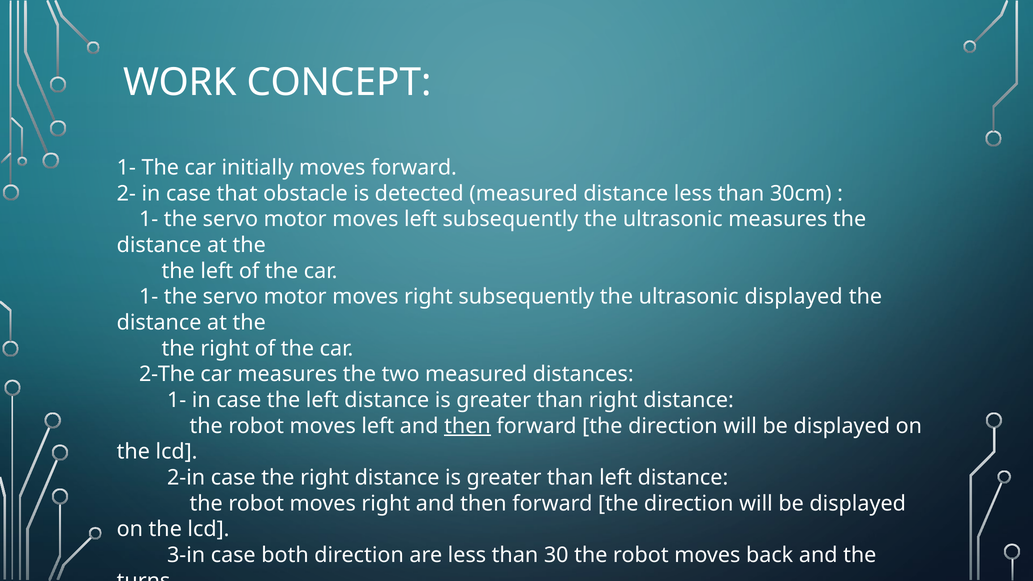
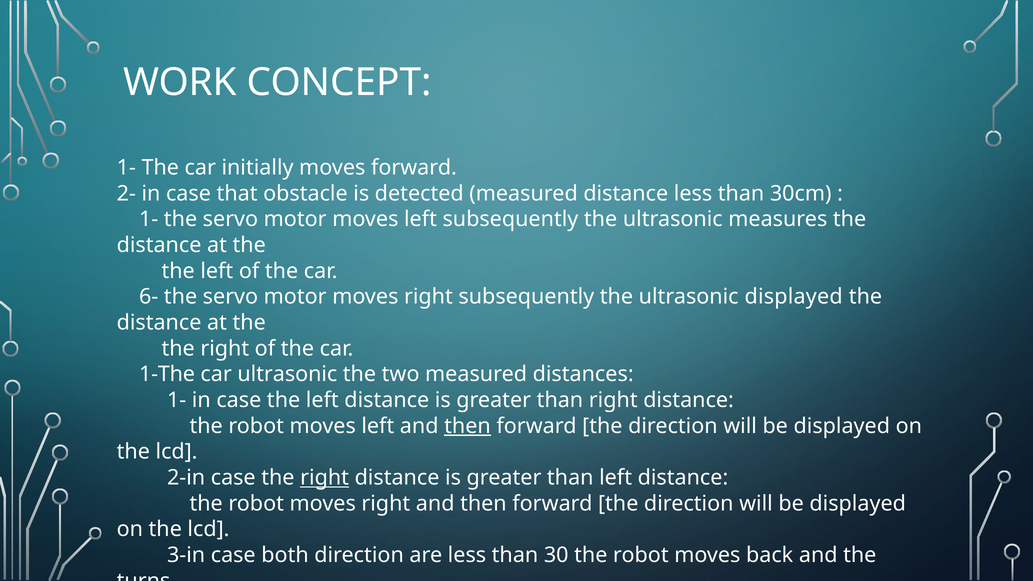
1- at (149, 297): 1- -> 6-
2-The: 2-The -> 1-The
car measures: measures -> ultrasonic
right at (325, 478) underline: none -> present
